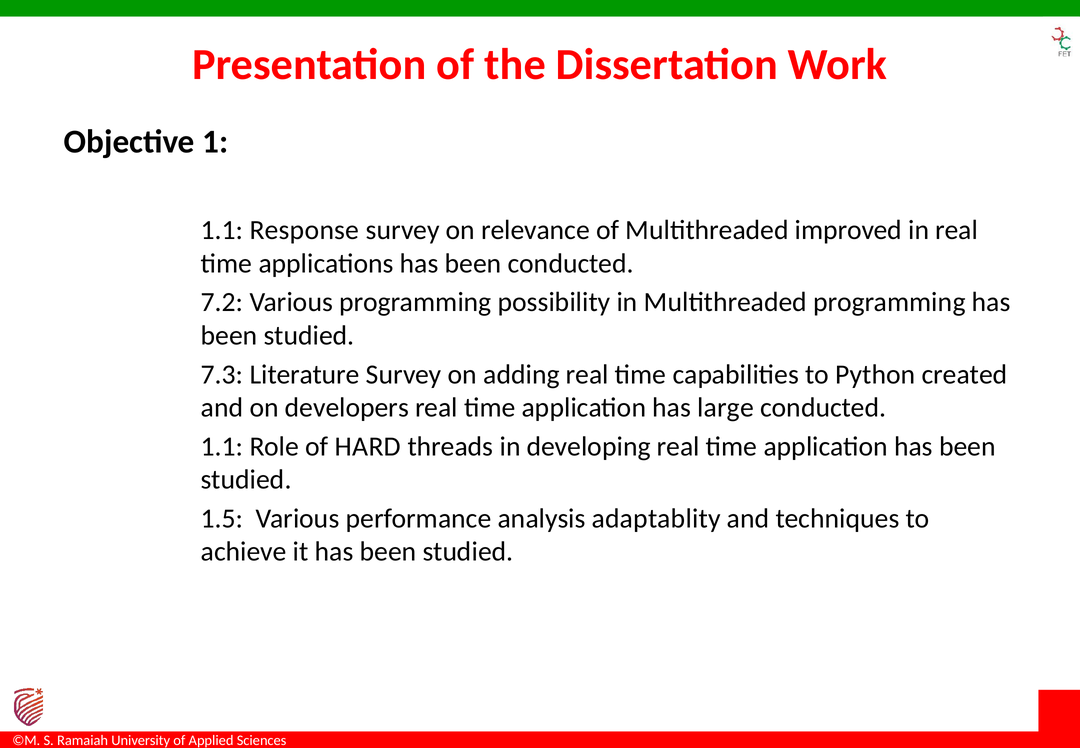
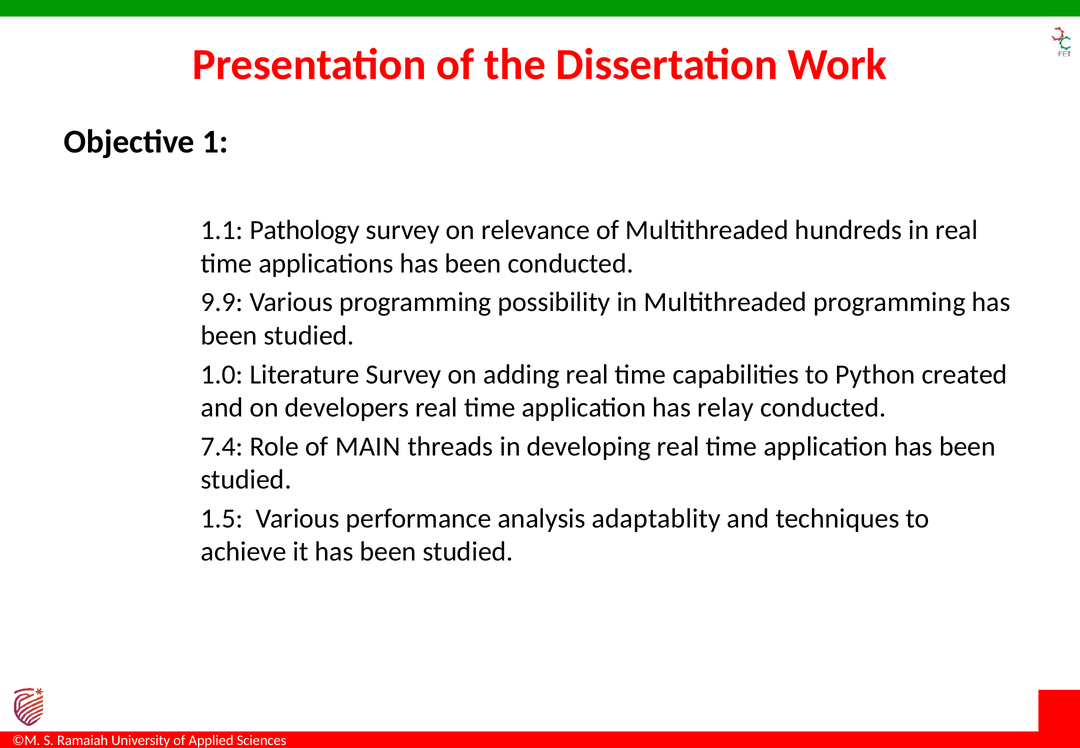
Response: Response -> Pathology
improved: improved -> hundreds
7.2: 7.2 -> 9.9
7.3: 7.3 -> 1.0
large: large -> relay
1.1 at (222, 446): 1.1 -> 7.4
HARD: HARD -> MAIN
